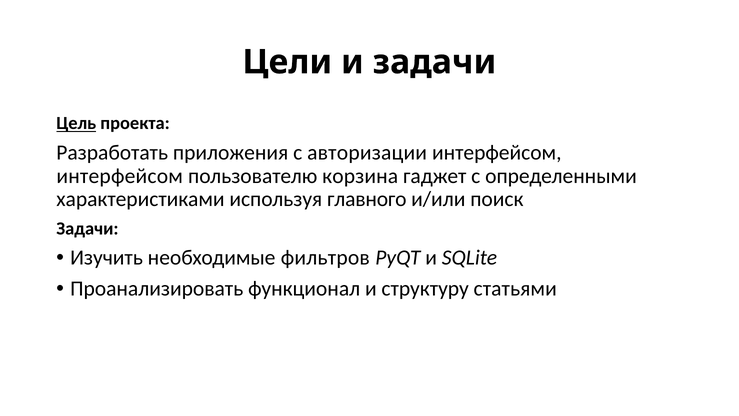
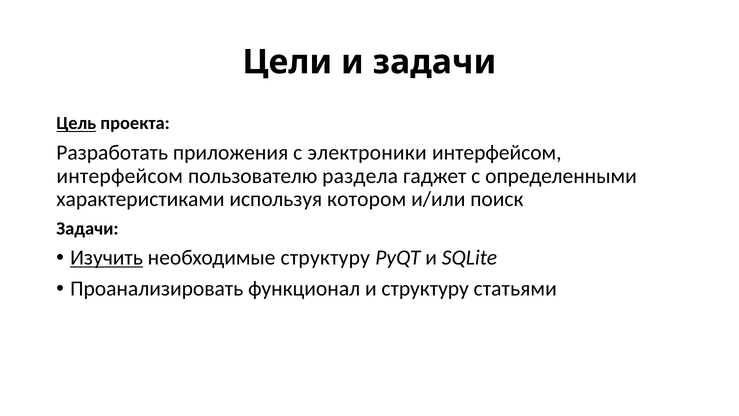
авторизации: авторизации -> электроники
корзина: корзина -> раздела
главного: главного -> котором
Изучить underline: none -> present
необходимые фильтров: фильтров -> структуру
